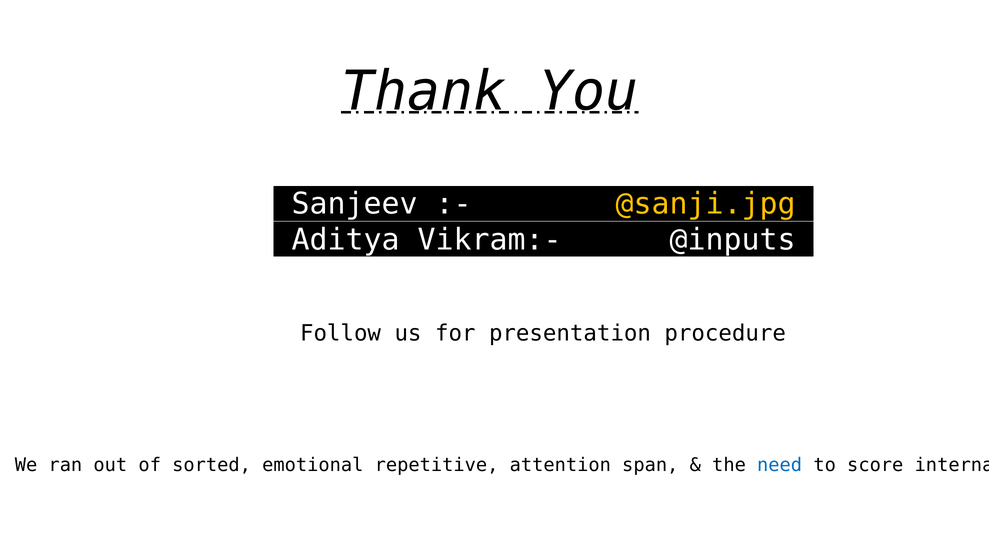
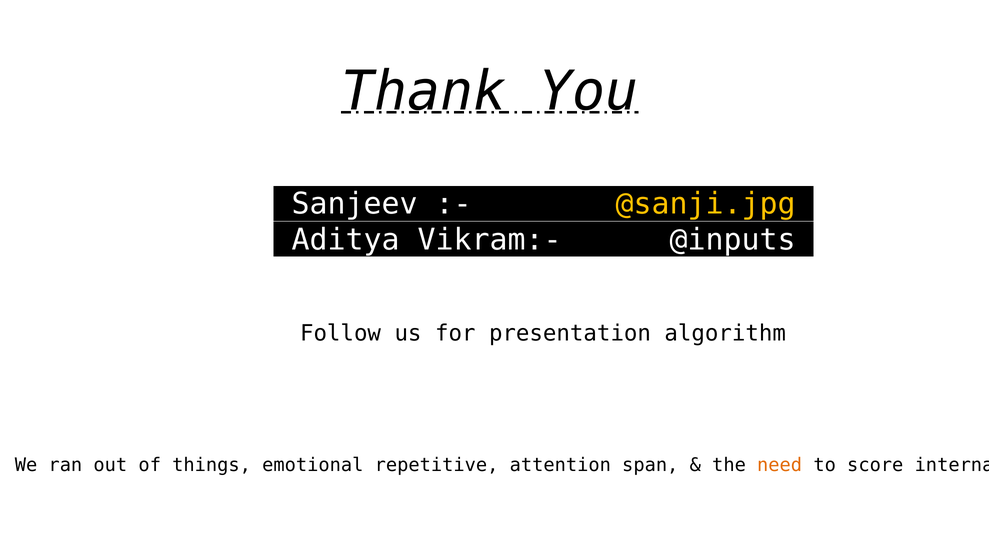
procedure: procedure -> algorithm
sorted: sorted -> things
need colour: blue -> orange
